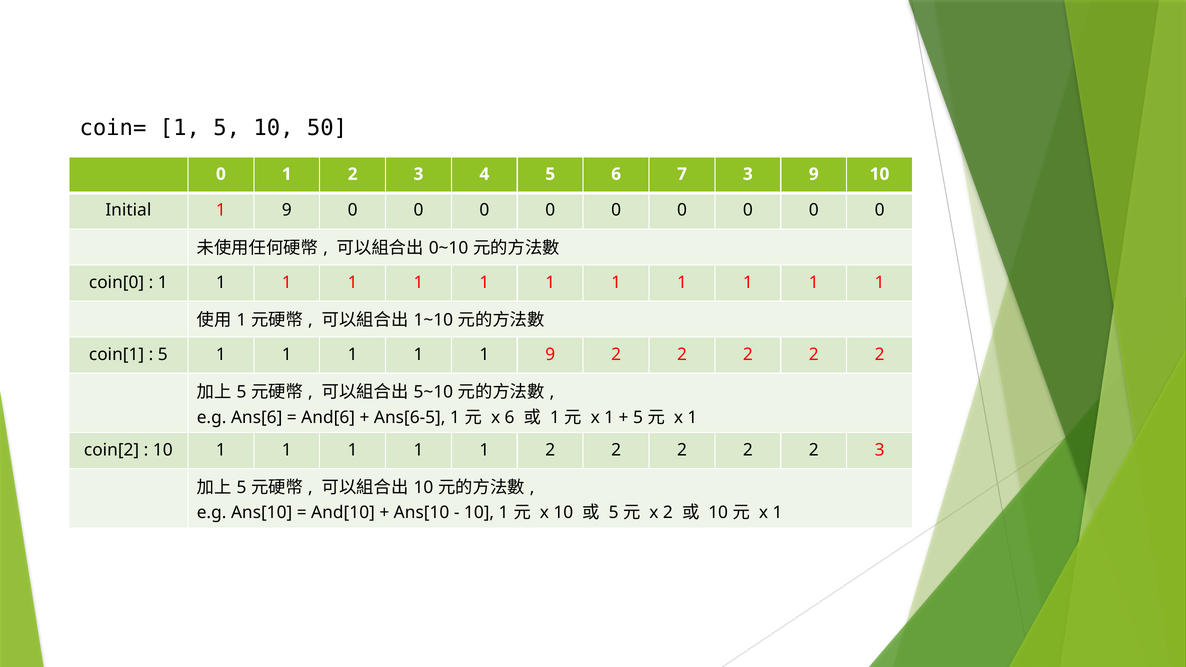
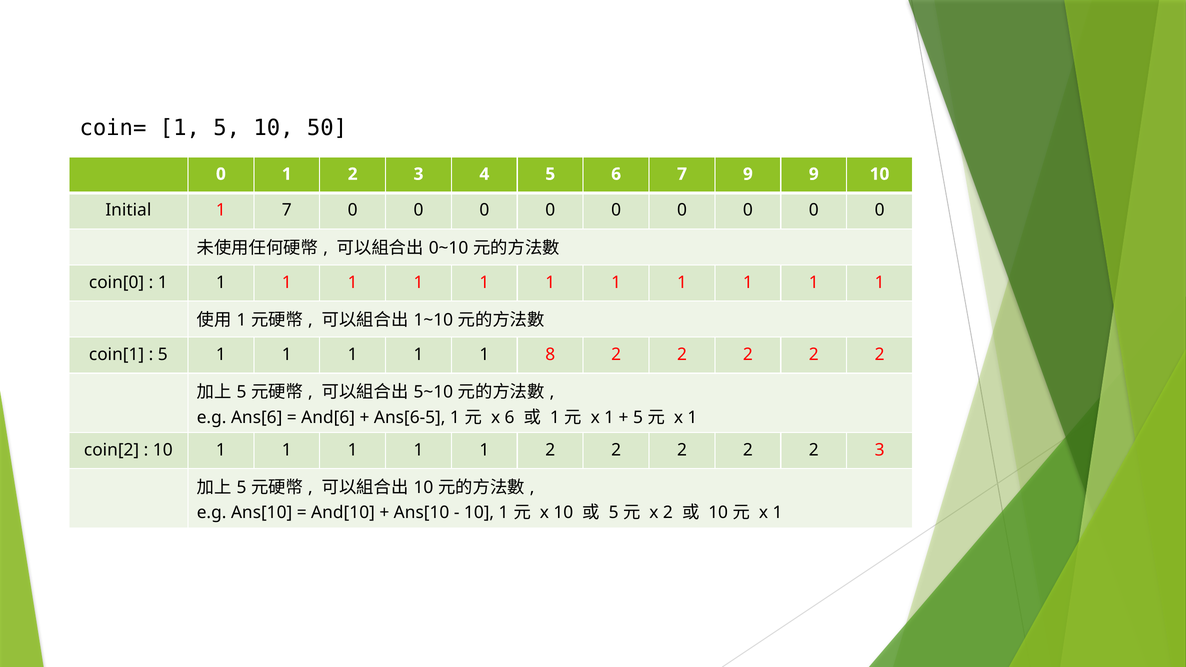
7 3: 3 -> 9
Initial 1 9: 9 -> 7
1 1 9: 9 -> 8
